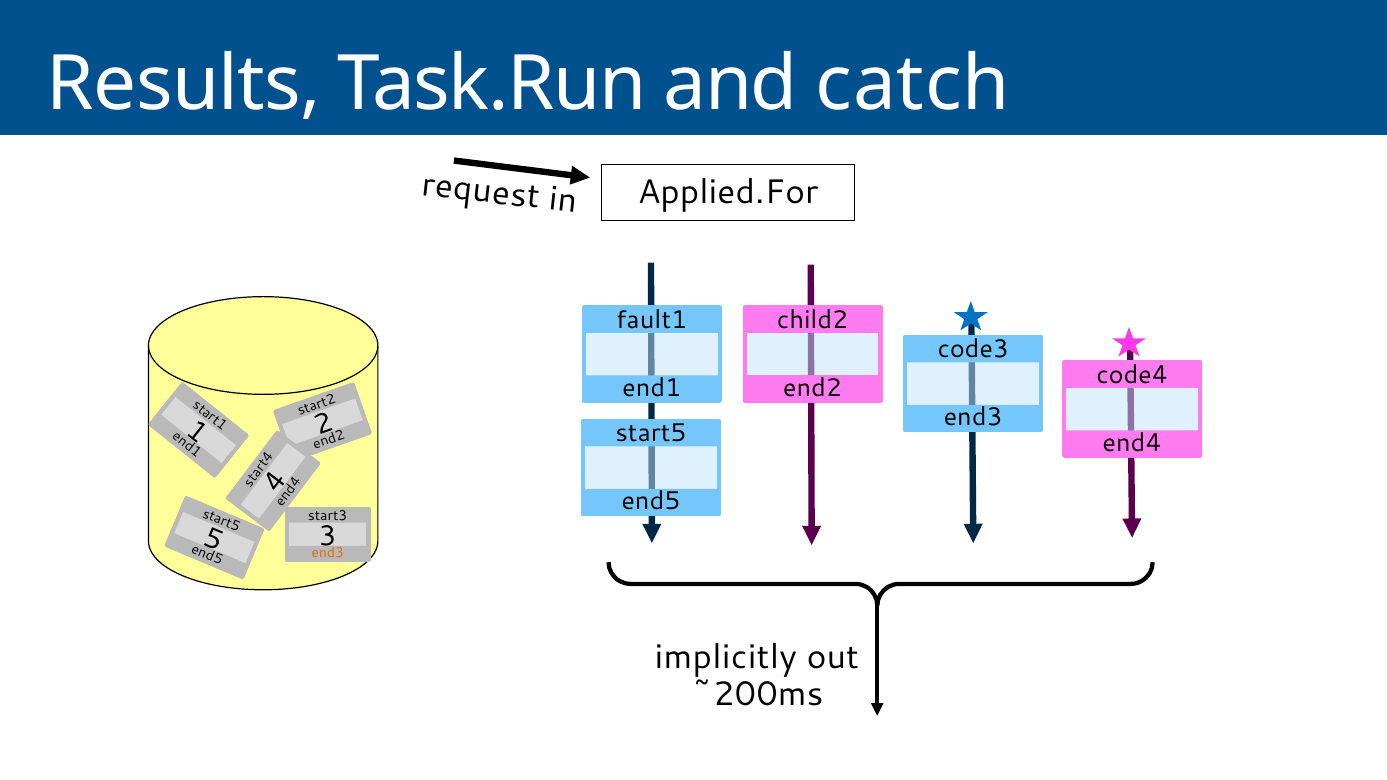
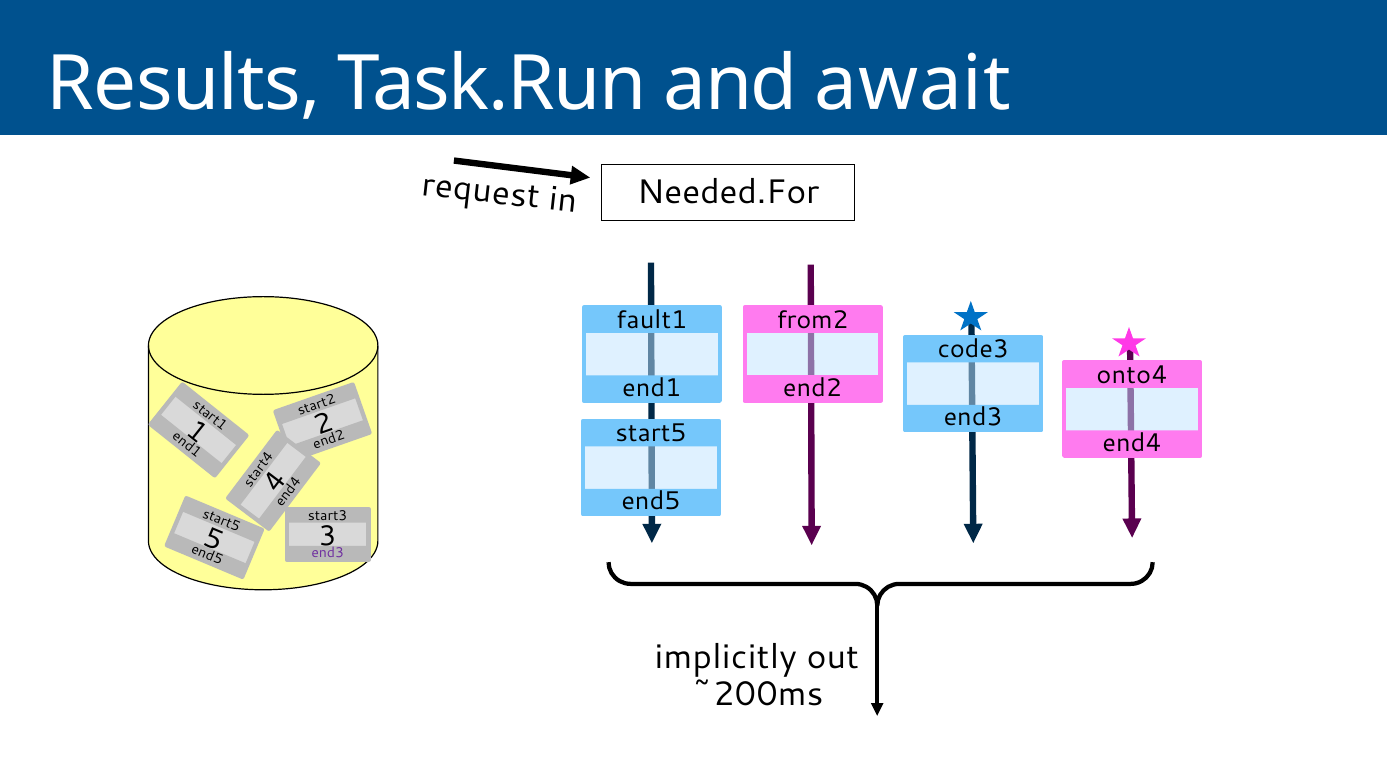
catch: catch -> await
Applied.For: Applied.For -> Needed.For
child2: child2 -> from2
code4: code4 -> onto4
end3 at (328, 553) colour: orange -> purple
